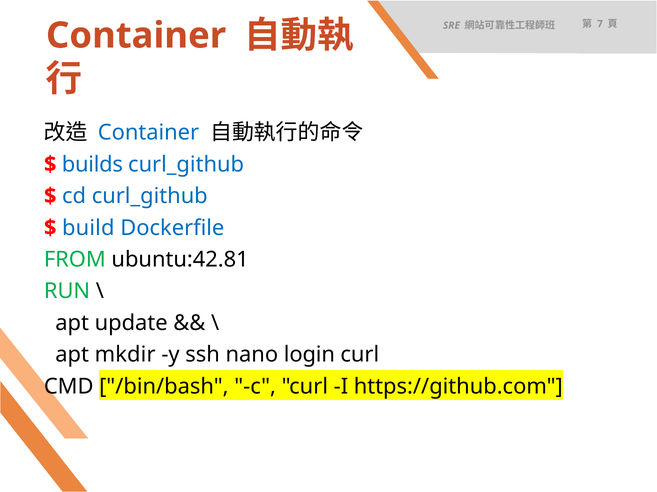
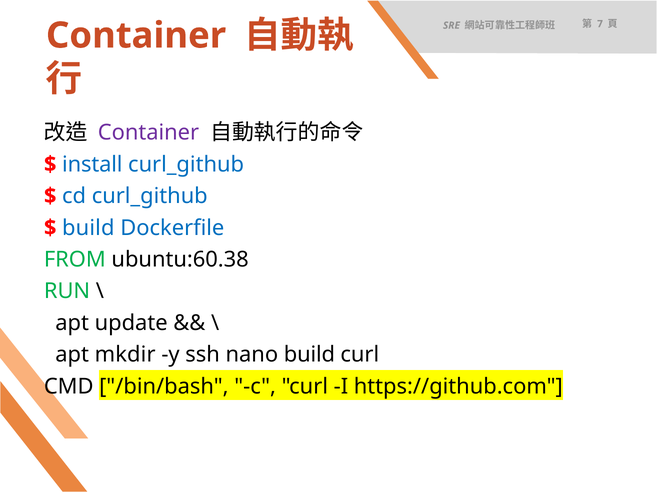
Container at (148, 133) colour: blue -> purple
builds: builds -> install
ubuntu:42.81: ubuntu:42.81 -> ubuntu:60.38
nano login: login -> build
